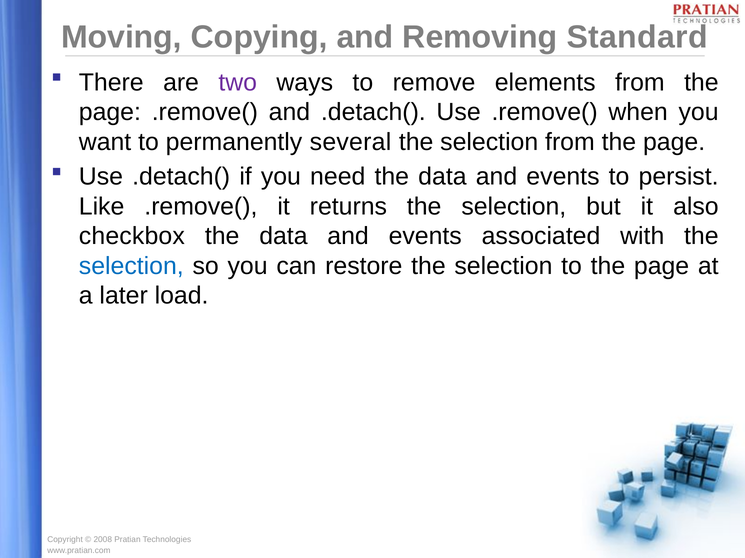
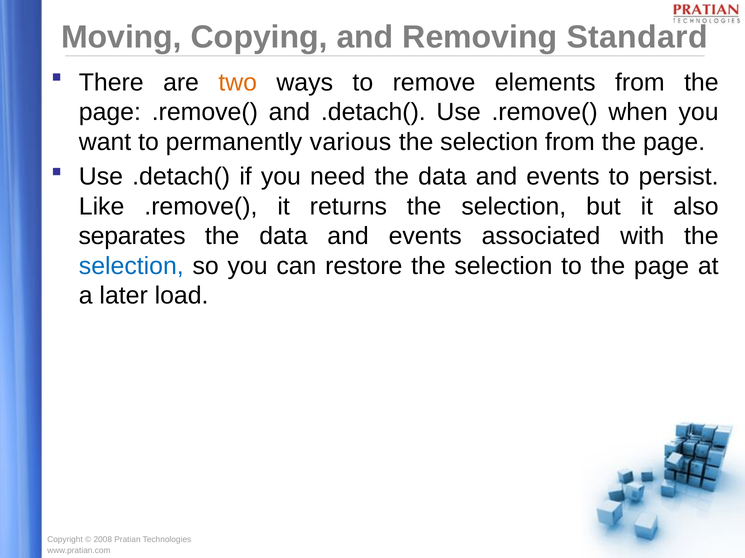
two colour: purple -> orange
several: several -> various
checkbox: checkbox -> separates
